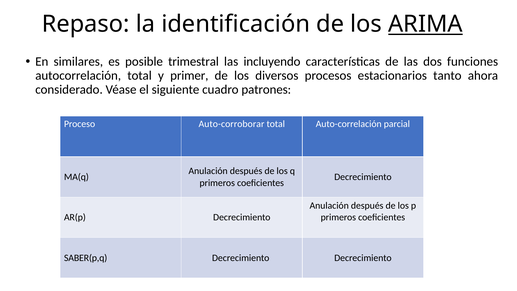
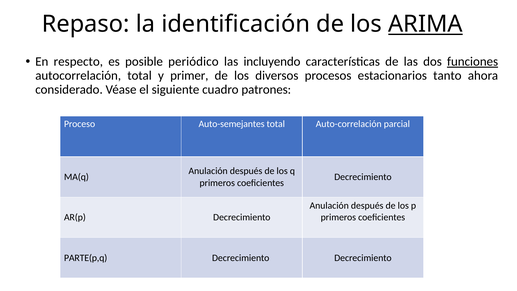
similares: similares -> respecto
trimestral: trimestral -> periódico
funciones underline: none -> present
Auto-corroborar: Auto-corroborar -> Auto-semejantes
SABER(p,q: SABER(p,q -> PARTE(p,q
